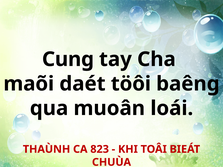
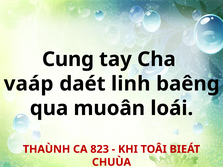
maõi: maõi -> vaáp
töôi: töôi -> linh
